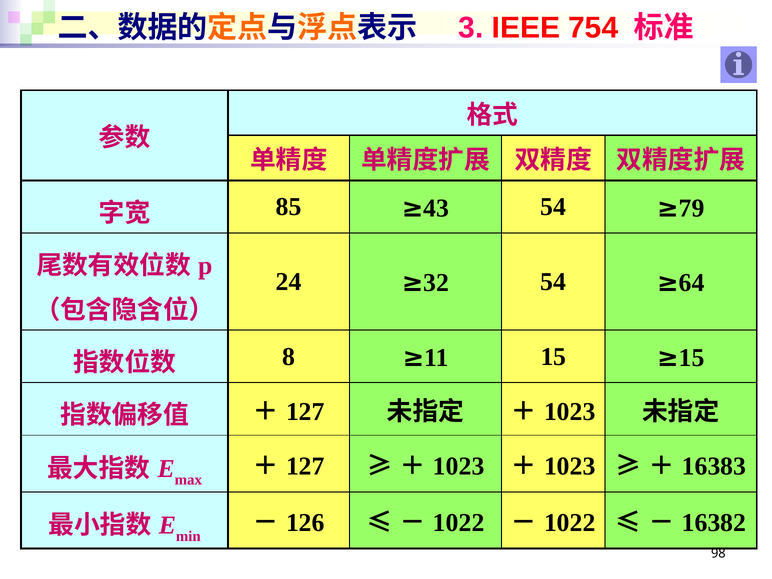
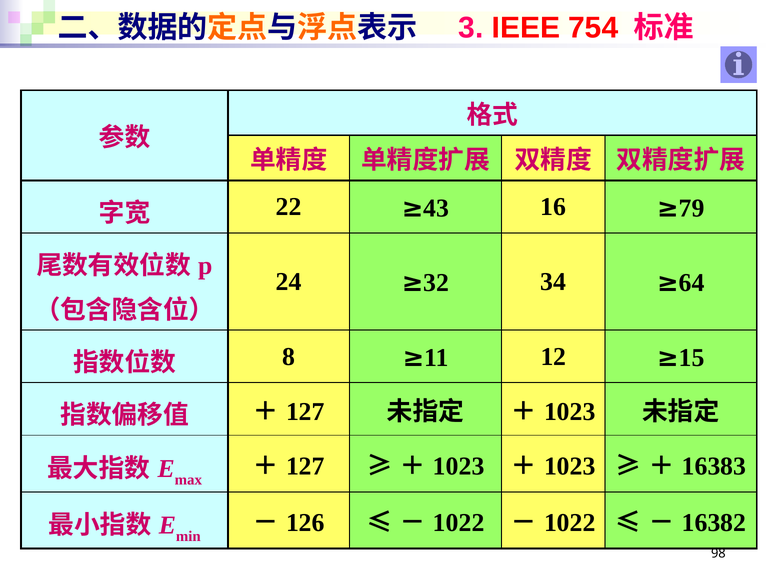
85: 85 -> 22
≥43 54: 54 -> 16
≥32 54: 54 -> 34
15: 15 -> 12
